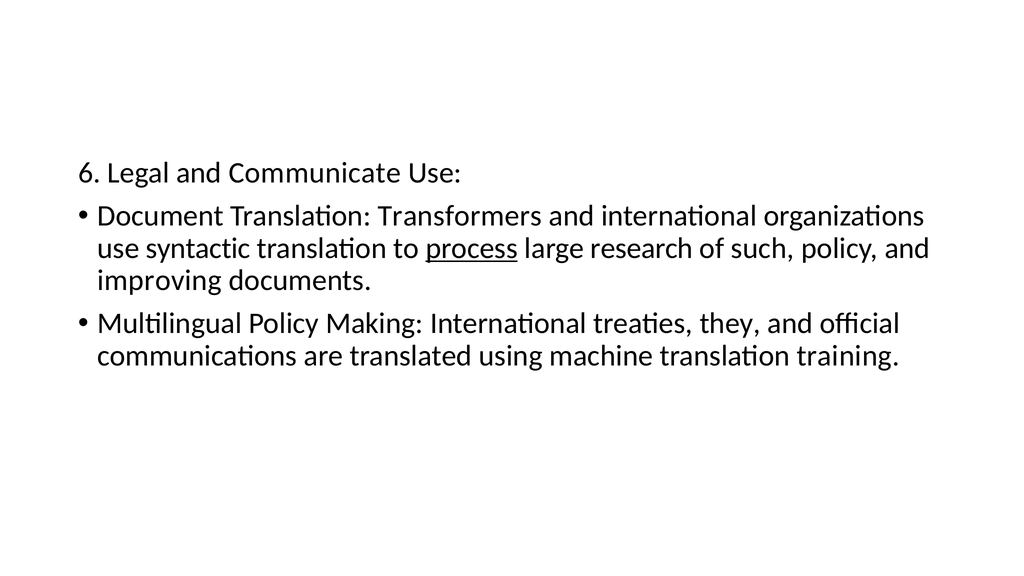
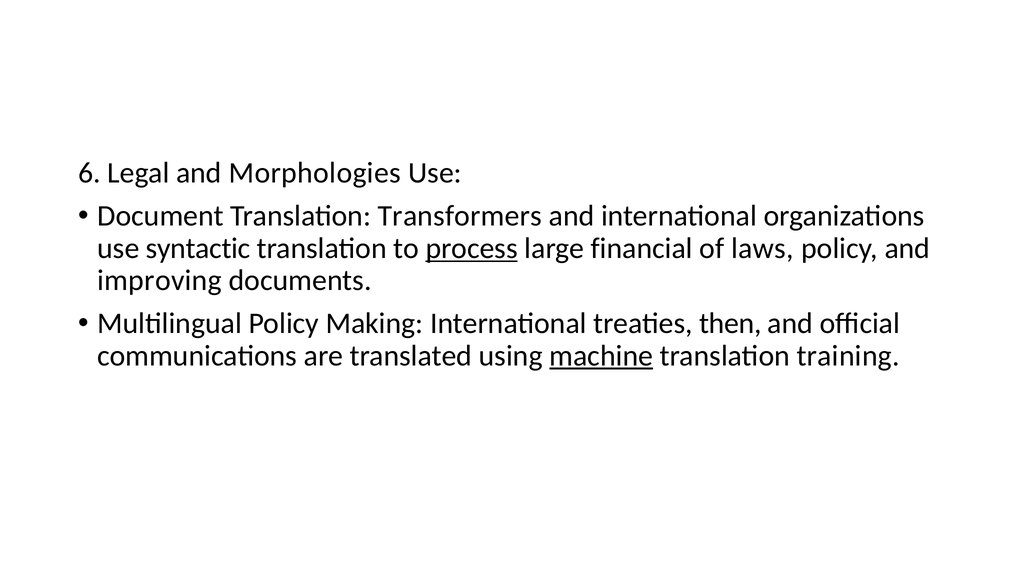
Communicate: Communicate -> Morphologies
research: research -> financial
such: such -> laws
they: they -> then
machine underline: none -> present
